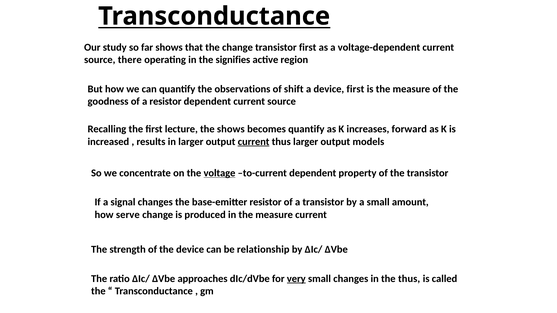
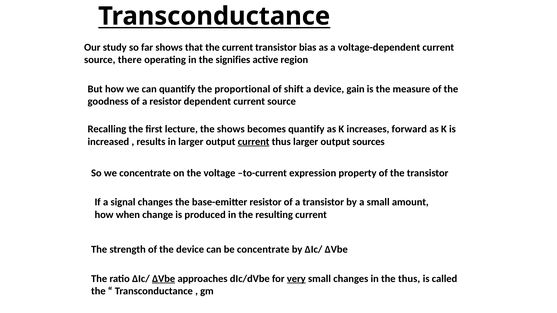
the change: change -> current
transistor first: first -> bias
observations: observations -> proportional
device first: first -> gain
models: models -> sources
voltage underline: present -> none
to-current dependent: dependent -> expression
serve: serve -> when
in the measure: measure -> resulting
be relationship: relationship -> concentrate
∆Vbe at (164, 279) underline: none -> present
